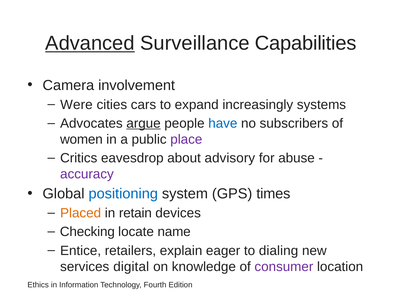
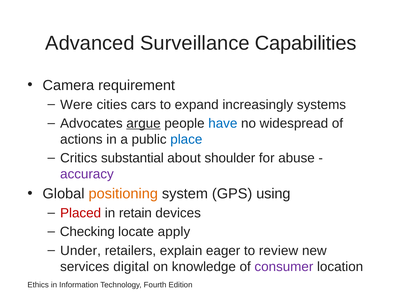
Advanced underline: present -> none
involvement: involvement -> requirement
subscribers: subscribers -> widespread
women: women -> actions
place colour: purple -> blue
eavesdrop: eavesdrop -> substantial
advisory: advisory -> shoulder
positioning colour: blue -> orange
times: times -> using
Placed colour: orange -> red
name: name -> apply
Entice: Entice -> Under
dialing: dialing -> review
